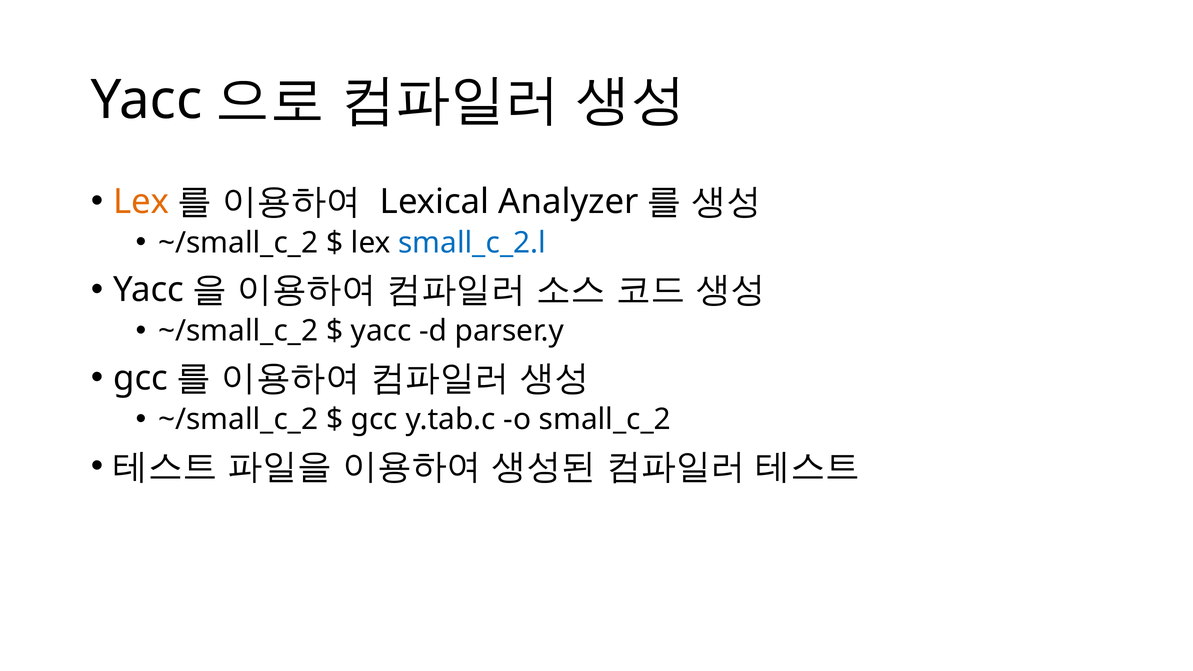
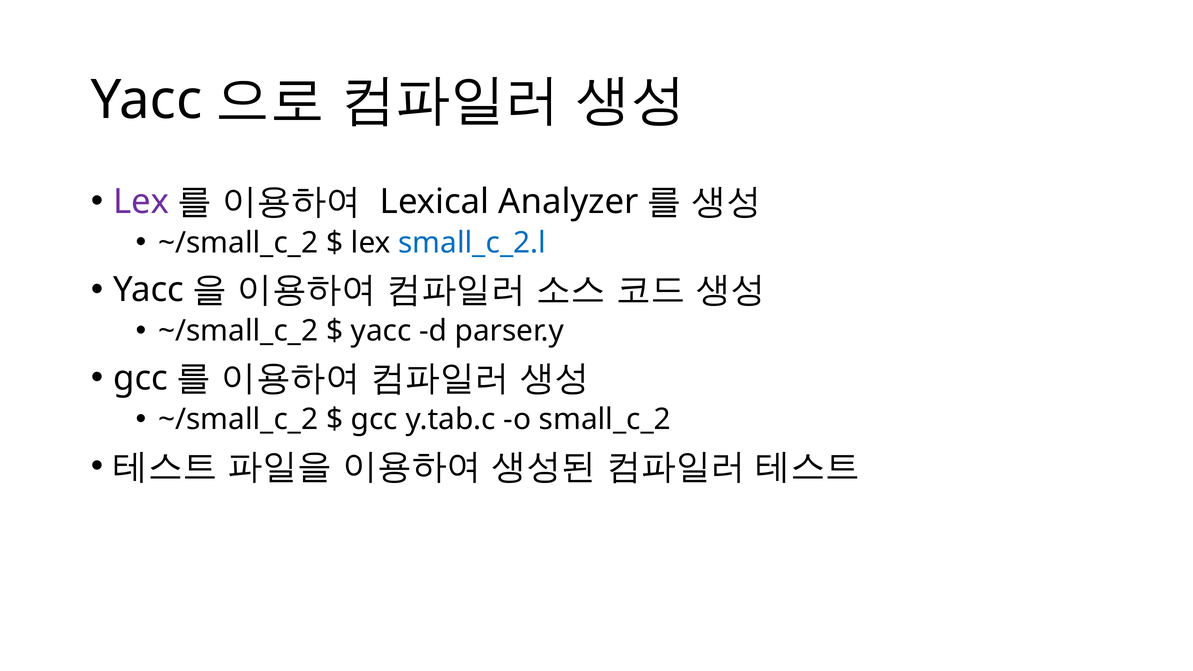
Lex at (141, 202) colour: orange -> purple
